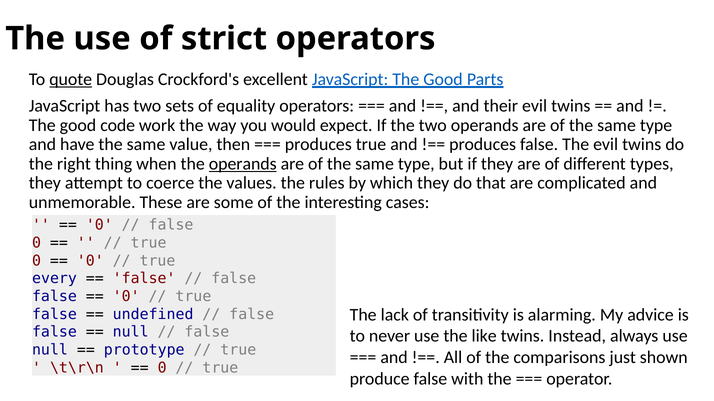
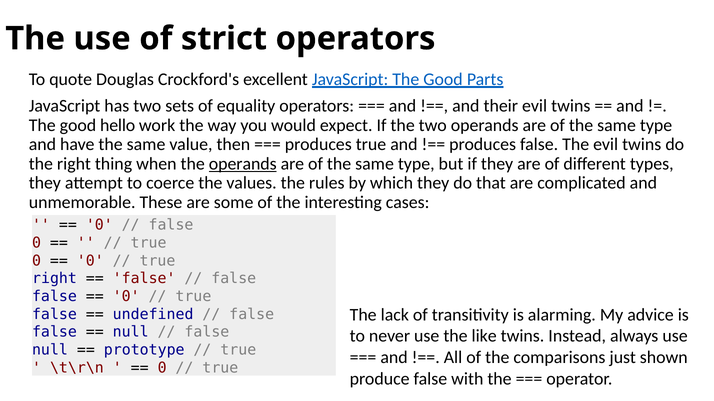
quote underline: present -> none
code: code -> hello
every at (54, 279): every -> right
